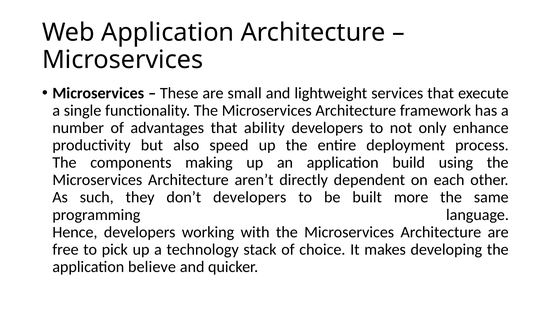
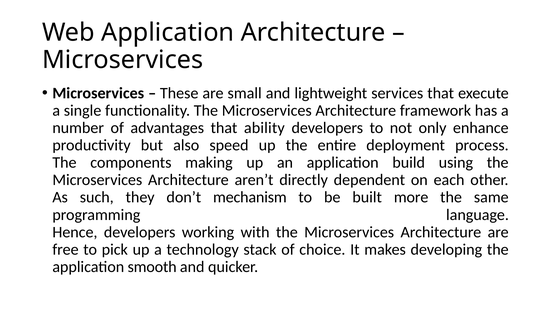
don’t developers: developers -> mechanism
believe: believe -> smooth
